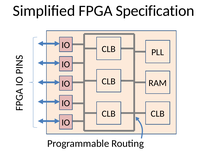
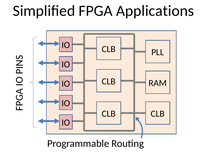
Specification: Specification -> Applications
